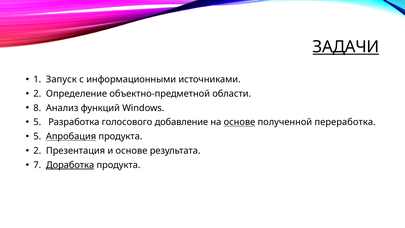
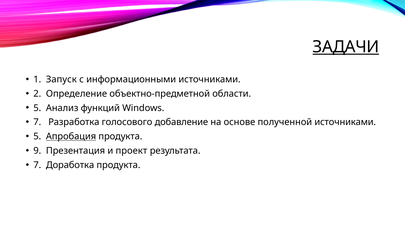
8 at (37, 108): 8 -> 5
5 at (37, 122): 5 -> 7
основе at (239, 122) underline: present -> none
полученной переработка: переработка -> источниками
2 at (37, 151): 2 -> 9
и основе: основе -> проект
Доработка underline: present -> none
